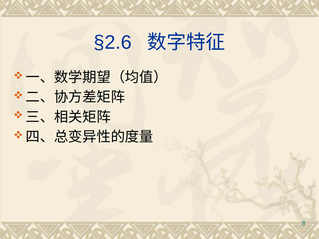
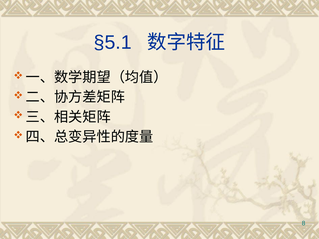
§2.6: §2.6 -> §5.1
